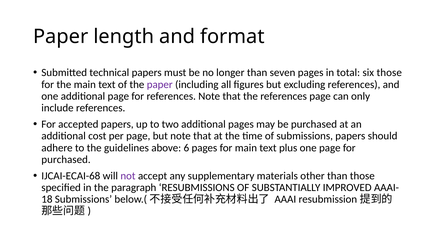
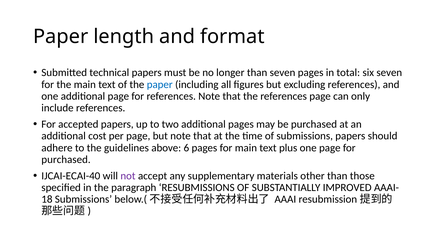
six those: those -> seven
paper at (160, 85) colour: purple -> blue
IJCAI-ECAI-68: IJCAI-ECAI-68 -> IJCAI-ECAI-40
